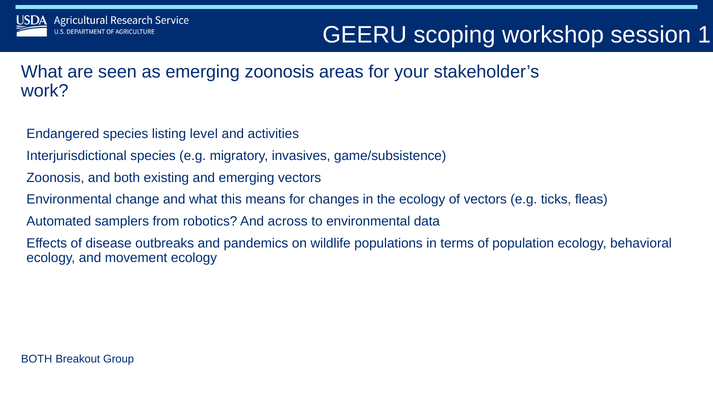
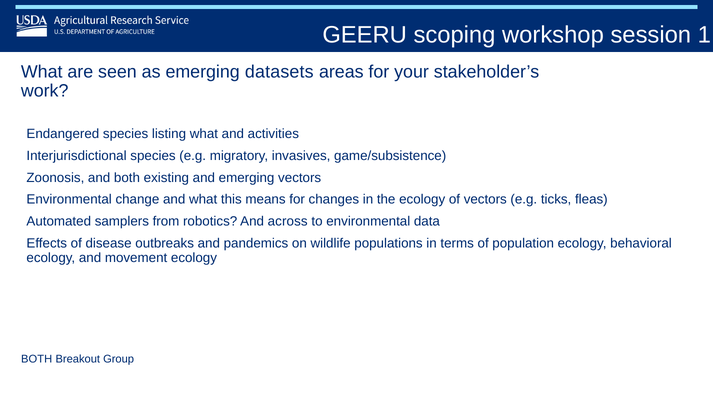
emerging zoonosis: zoonosis -> datasets
listing level: level -> what
